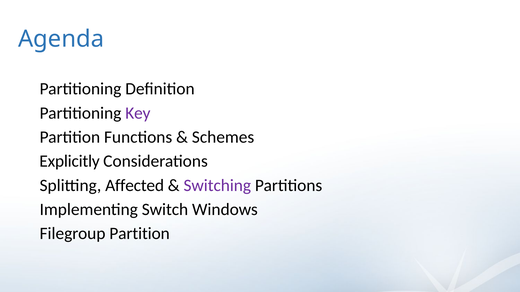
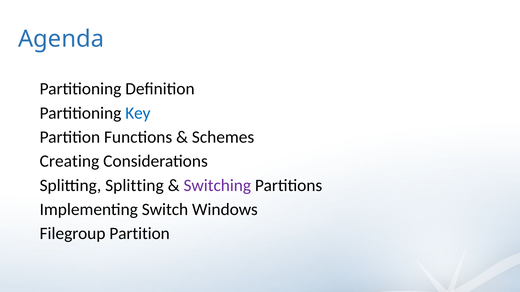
Key colour: purple -> blue
Explicitly: Explicitly -> Creating
Splitting Affected: Affected -> Splitting
